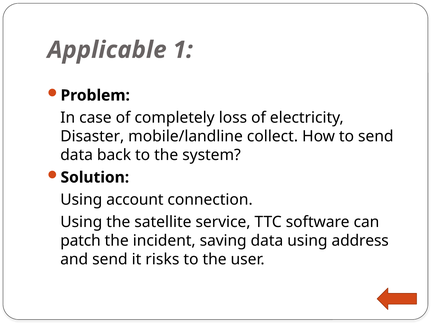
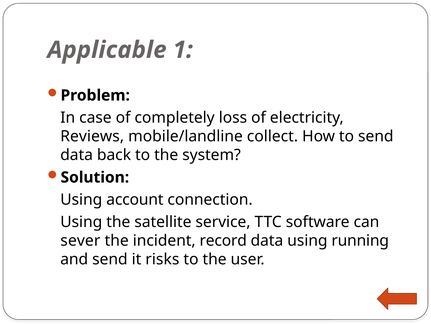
Disaster: Disaster -> Reviews
patch: patch -> sever
saving: saving -> record
address: address -> running
